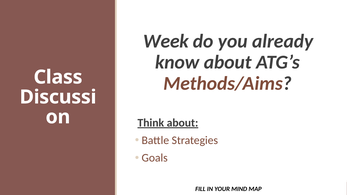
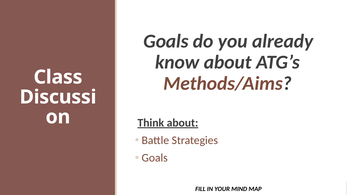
Week at (166, 41): Week -> Goals
